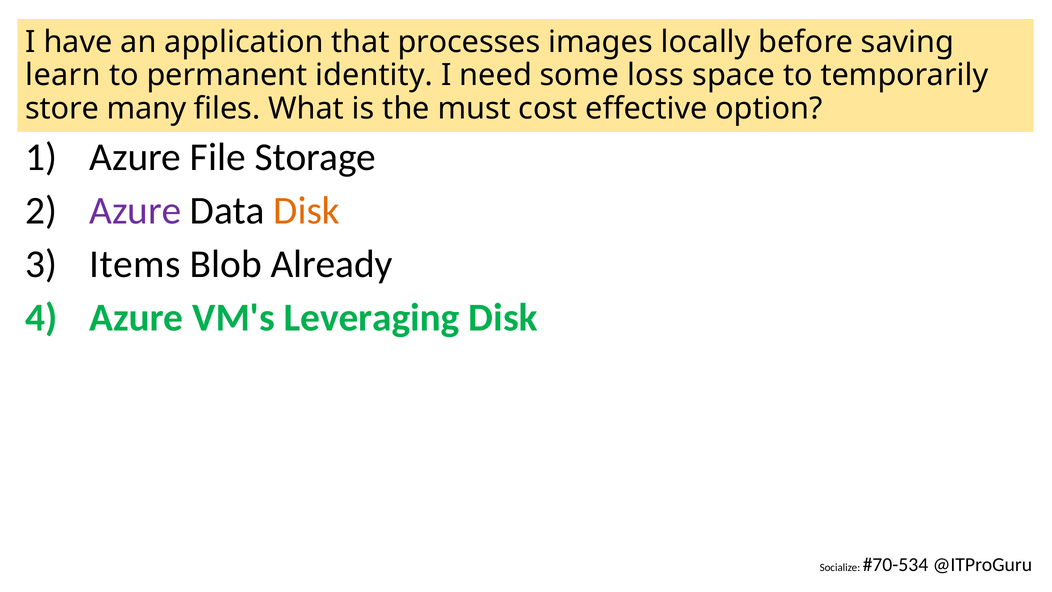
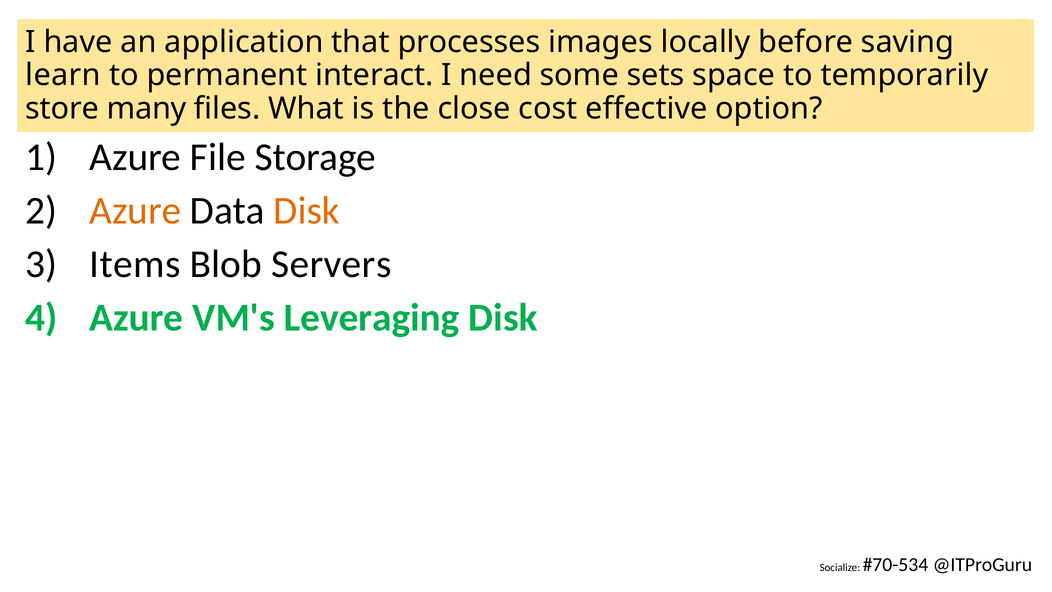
identity: identity -> interact
loss: loss -> sets
must: must -> close
Azure at (135, 211) colour: purple -> orange
Already: Already -> Servers
